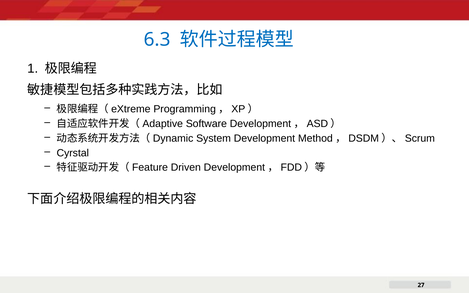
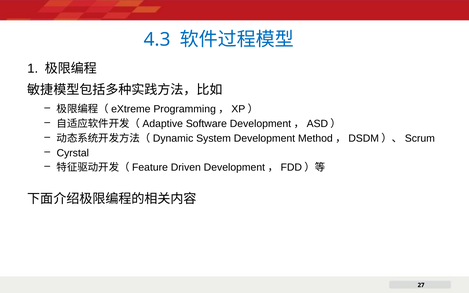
6.3: 6.3 -> 4.3
